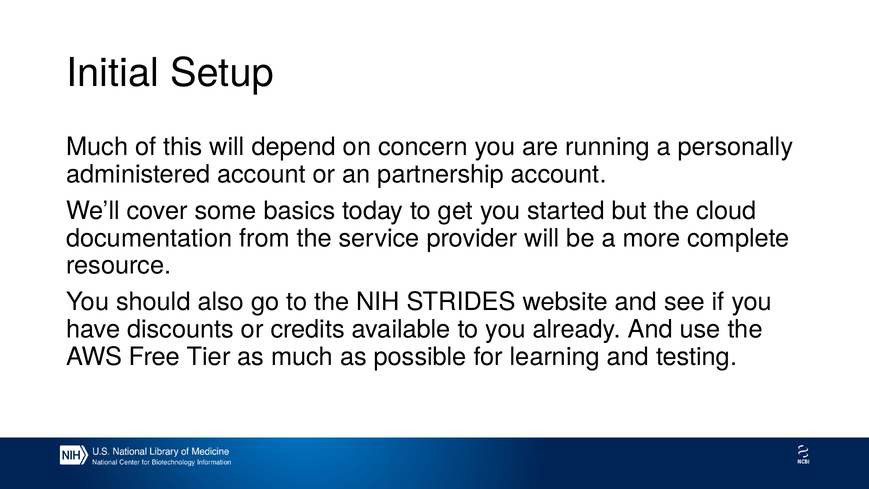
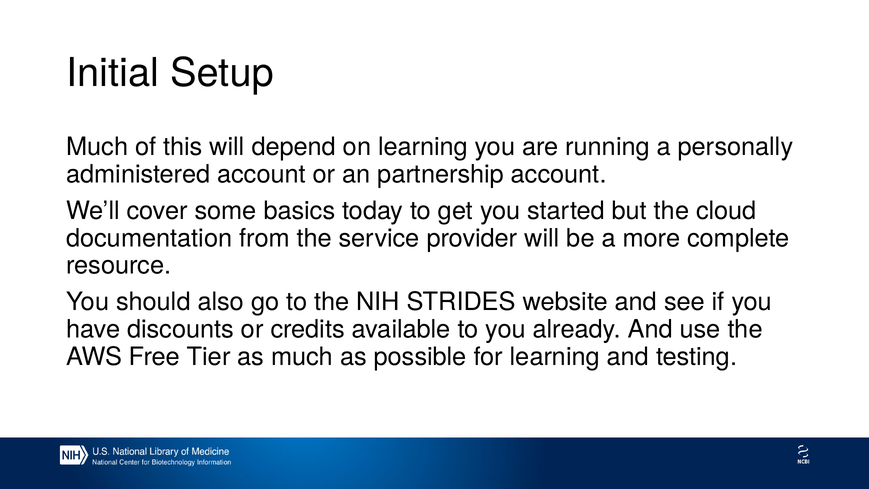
on concern: concern -> learning
